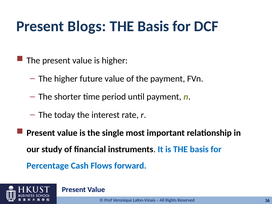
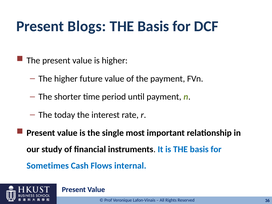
Percentage: Percentage -> Sometimes
forward: forward -> internal
